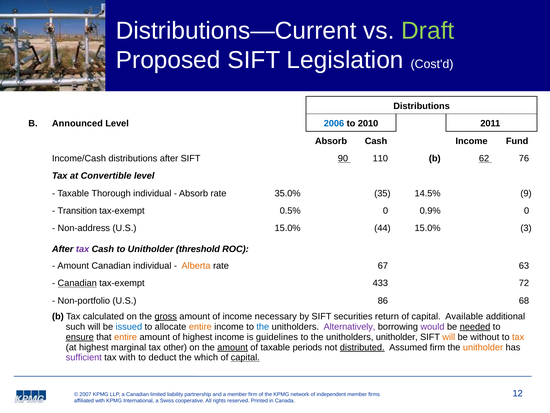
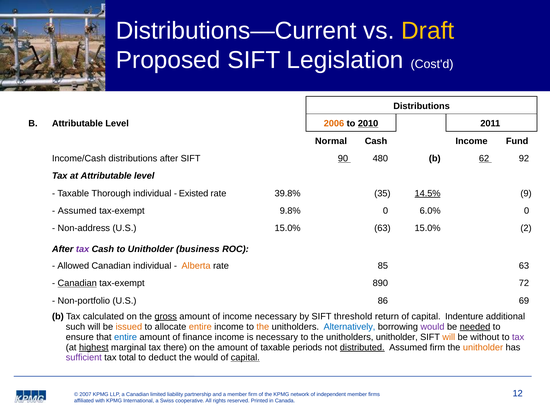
Draft colour: light green -> yellow
B Announced: Announced -> Attributable
2006 colour: blue -> orange
2010 underline: none -> present
Absorb at (331, 141): Absorb -> Normal
110: 110 -> 480
76: 76 -> 92
at Convertible: Convertible -> Attributable
Absorb at (194, 193): Absorb -> Existed
35.0%: 35.0% -> 39.8%
14.5% underline: none -> present
Transition at (77, 211): Transition -> Assumed
0.5%: 0.5% -> 9.8%
0.9%: 0.9% -> 6.0%
15.0% 44: 44 -> 63
3: 3 -> 2
threshold: threshold -> business
Amount at (73, 266): Amount -> Allowed
67: 67 -> 85
433: 433 -> 890
68: 68 -> 69
securities: securities -> threshold
Available: Available -> Indenture
issued colour: blue -> orange
the at (263, 326) colour: blue -> orange
Alternatively colour: purple -> blue
ensure underline: present -> none
entire at (126, 337) colour: orange -> blue
of highest: highest -> finance
is guidelines: guidelines -> necessary
tax at (518, 337) colour: orange -> purple
highest at (94, 347) underline: none -> present
other: other -> there
amount at (233, 347) underline: present -> none
tax with: with -> total
the which: which -> would
